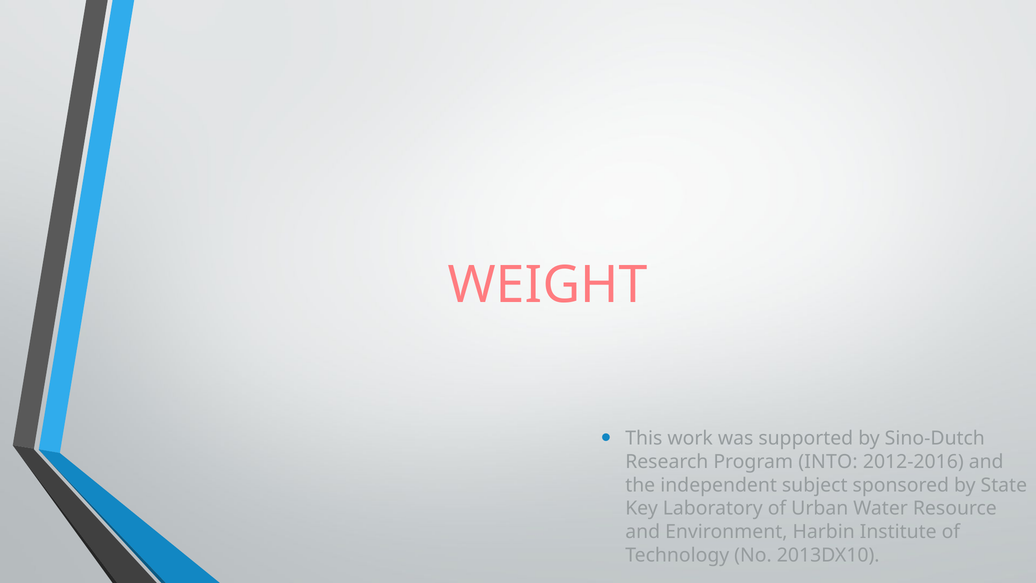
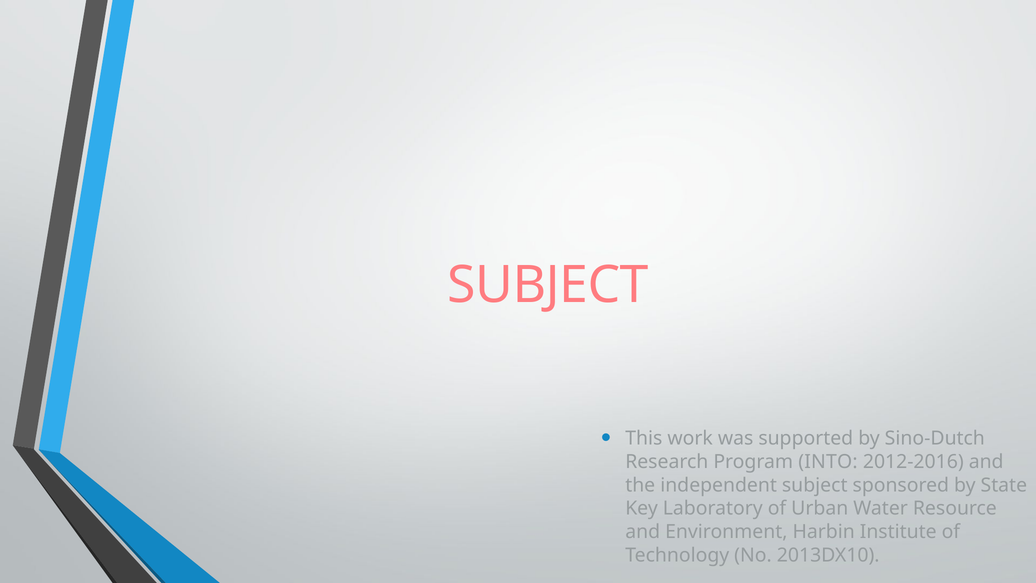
WEIGHT at (548, 285): WEIGHT -> SUBJECT
